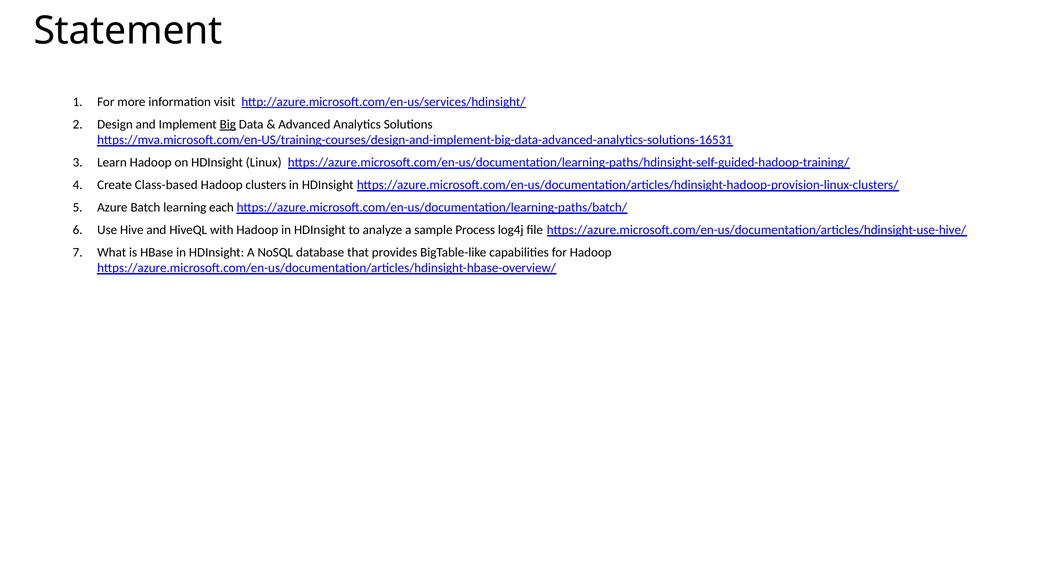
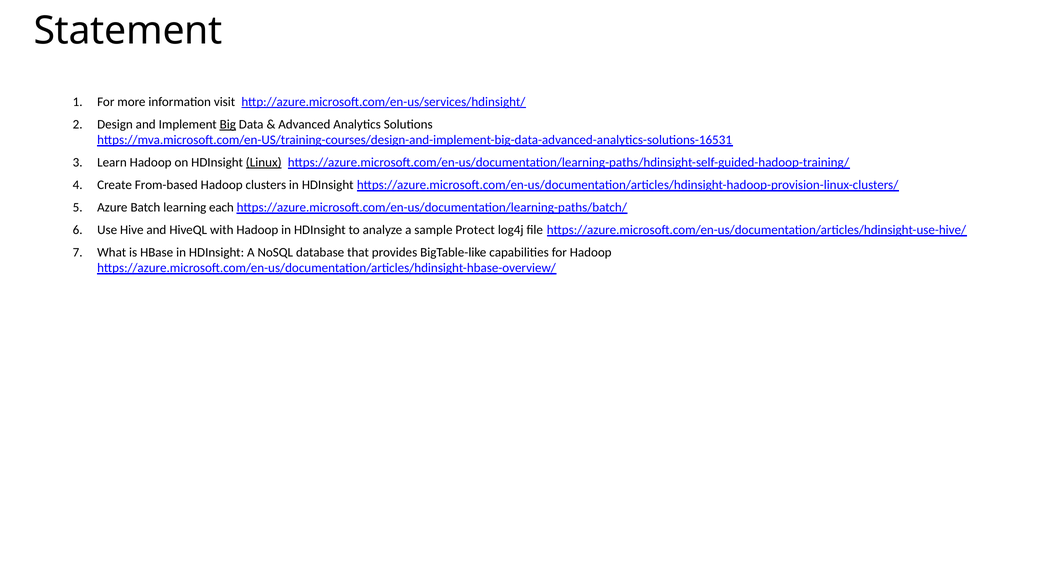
Linux underline: none -> present
Class-based: Class-based -> From-based
Process: Process -> Protect
